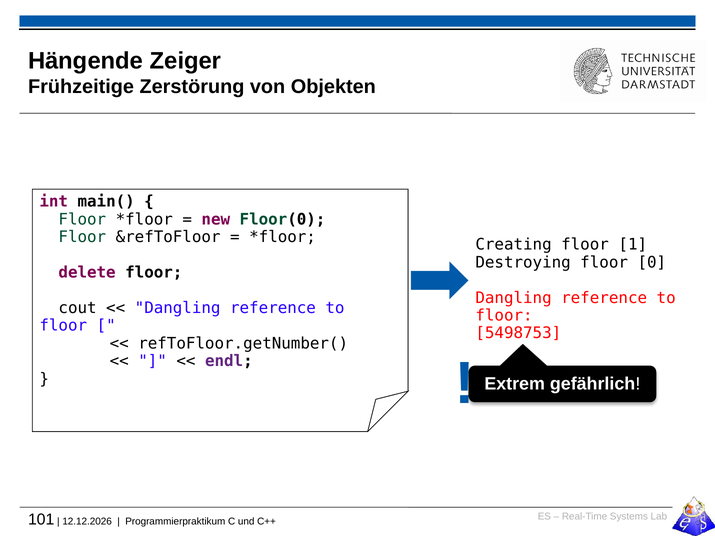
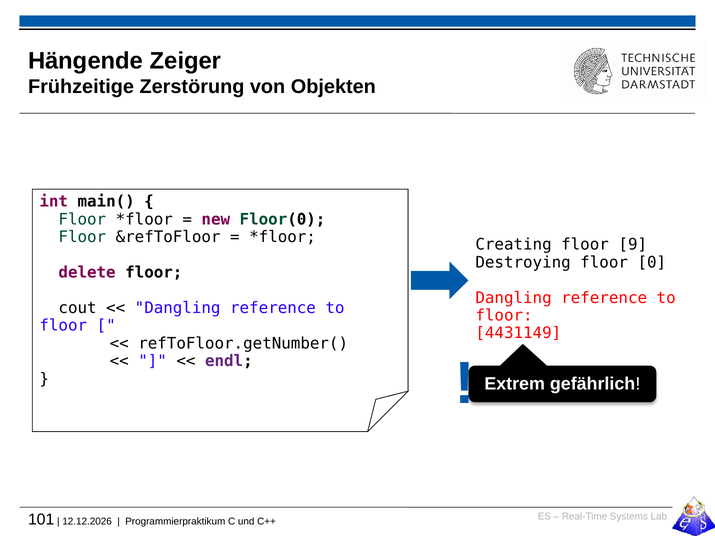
1: 1 -> 9
5498753: 5498753 -> 4431149
